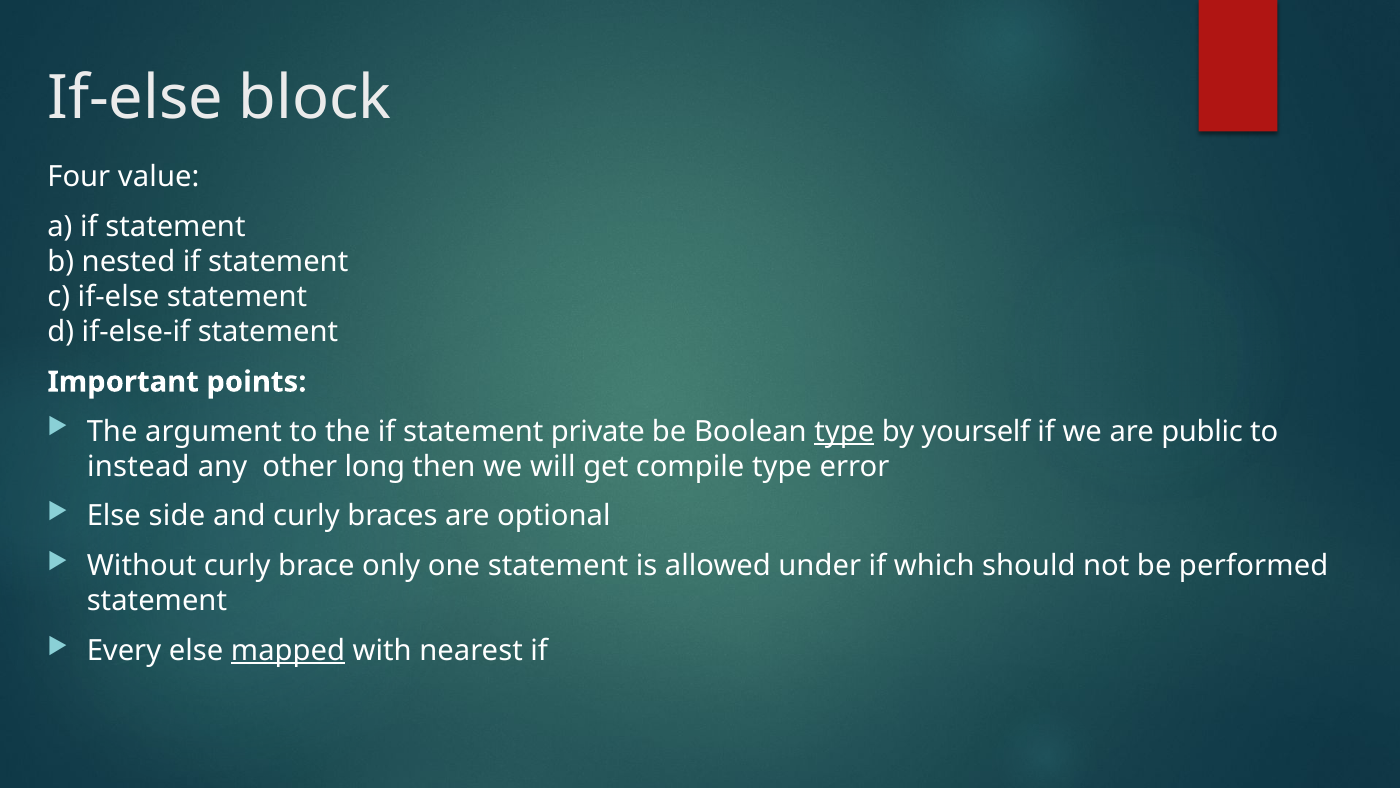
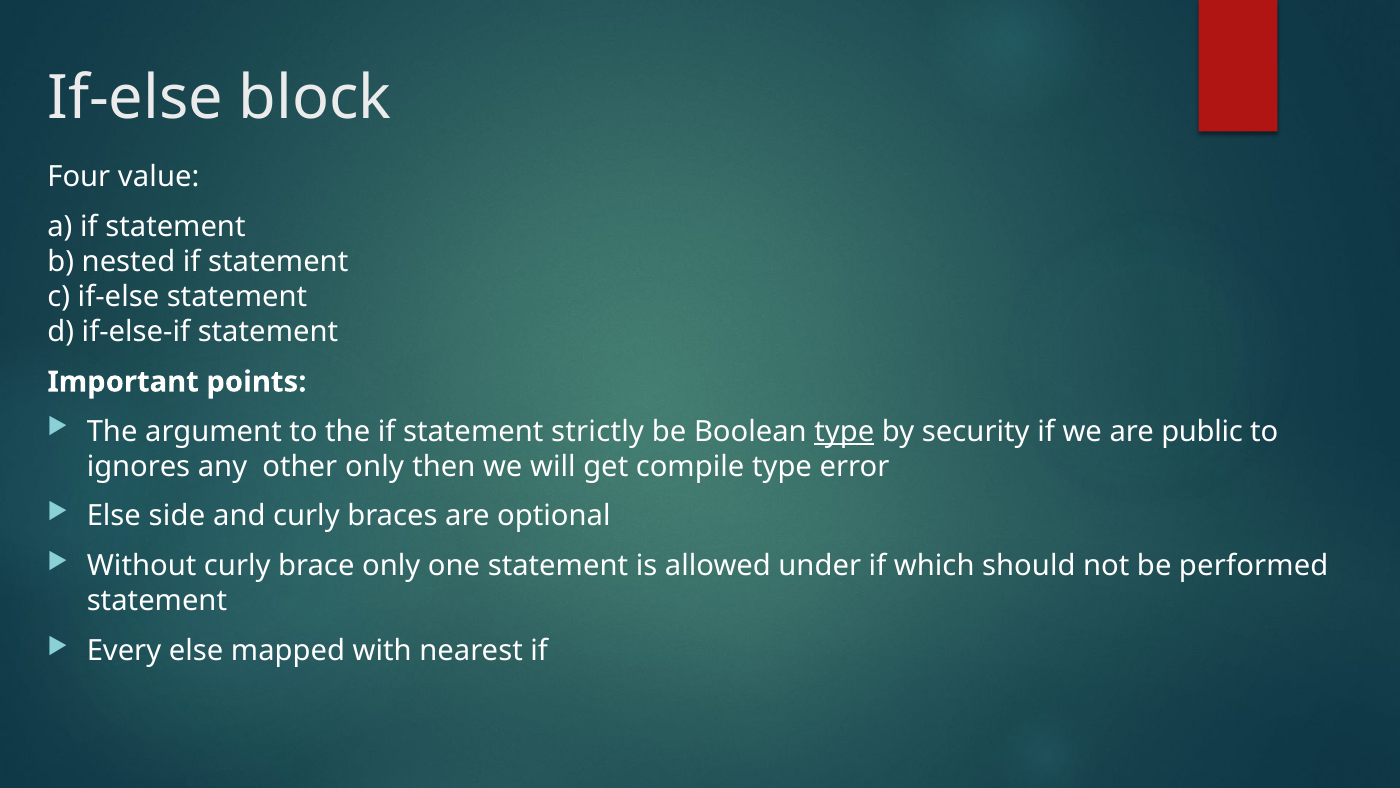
private: private -> strictly
yourself: yourself -> security
instead: instead -> ignores
other long: long -> only
mapped underline: present -> none
